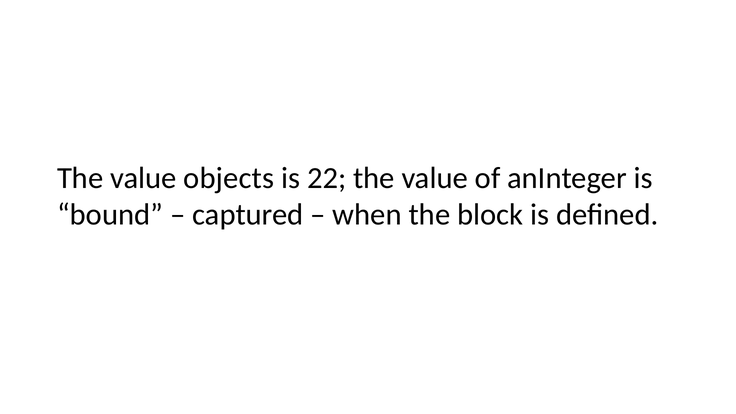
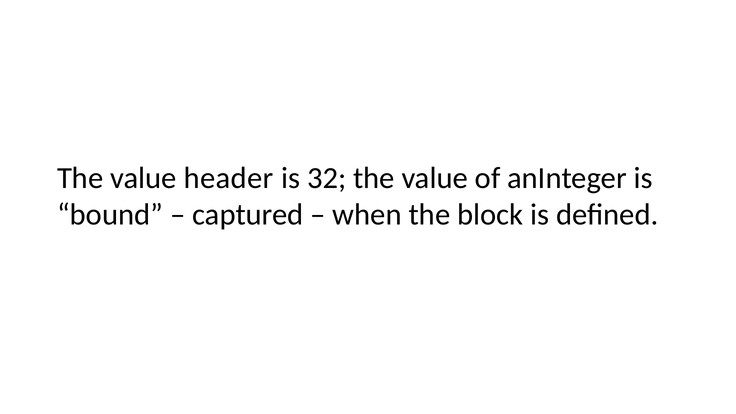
objects: objects -> header
22: 22 -> 32
